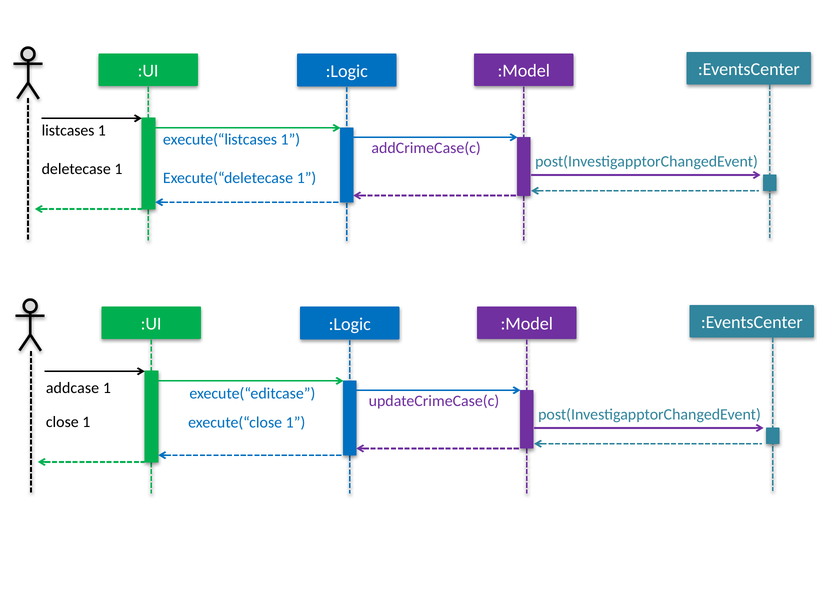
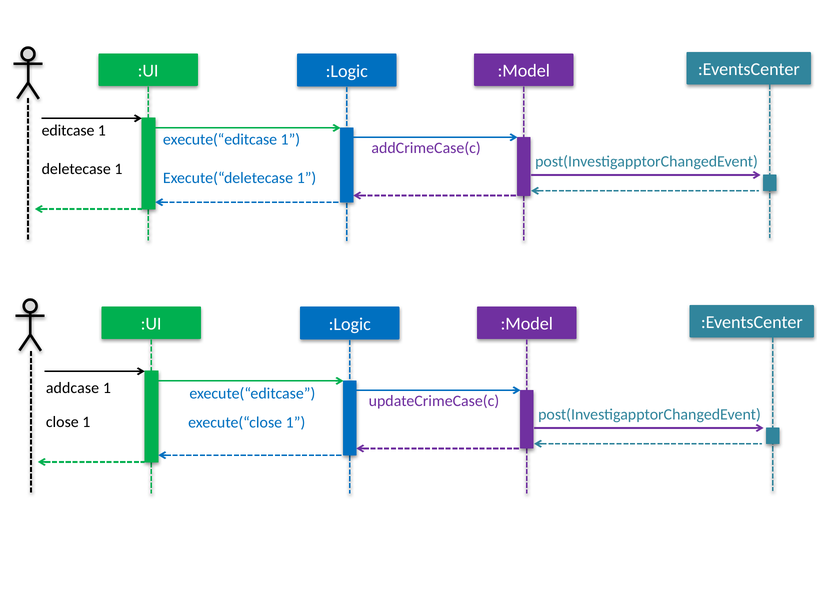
listcases: listcases -> editcase
execute(“listcases at (220, 140): execute(“listcases -> execute(“editcase
